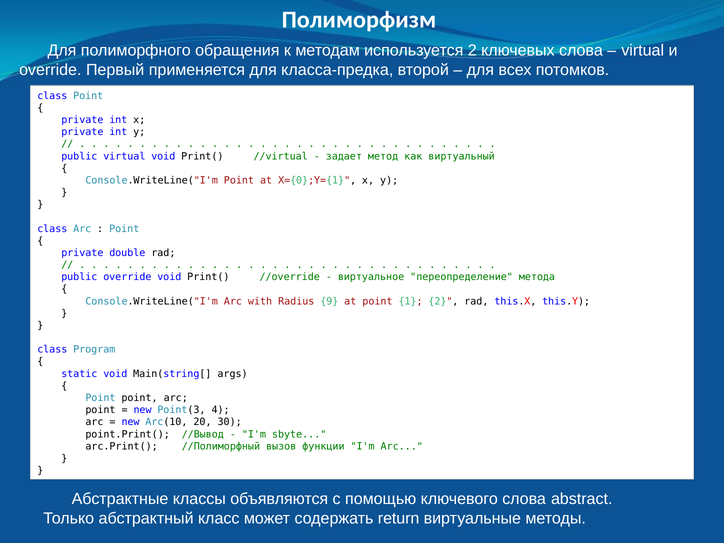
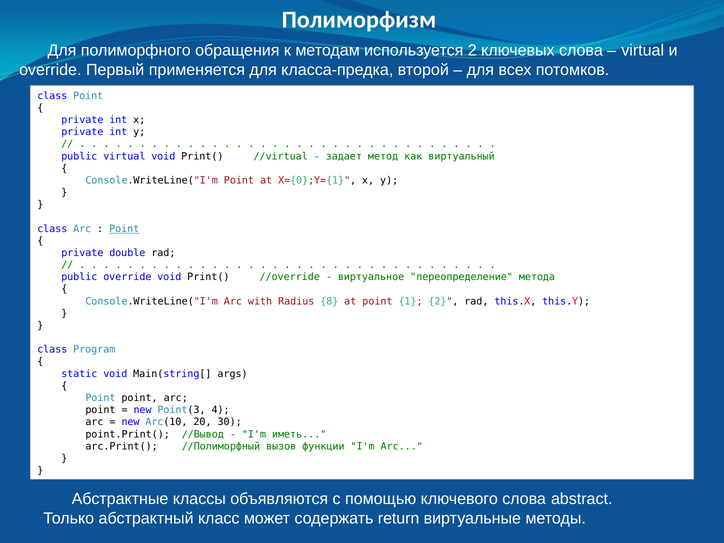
Point at (124, 229) underline: none -> present
9: 9 -> 8
sbyte: sbyte -> иметь
